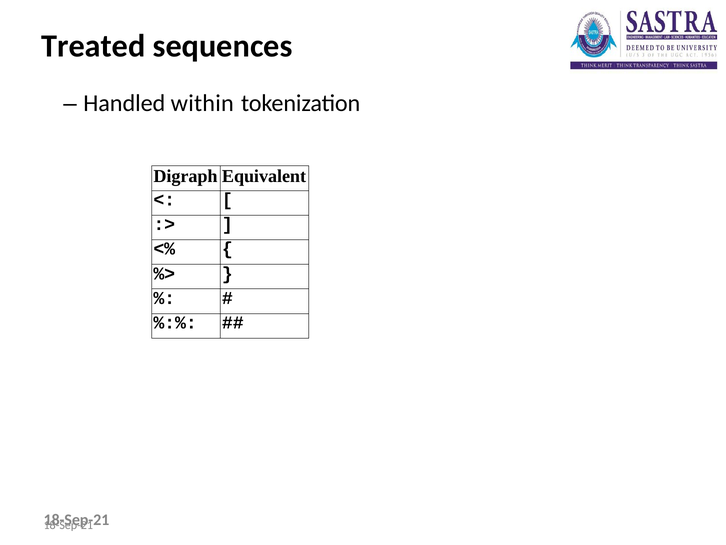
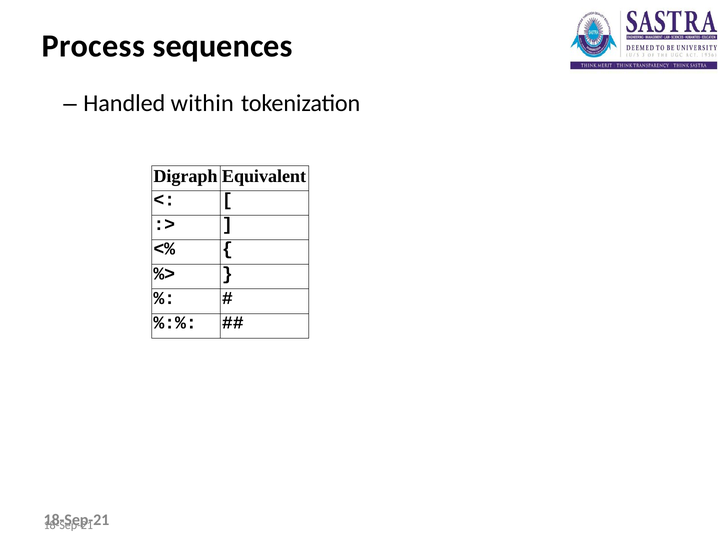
Treated: Treated -> Process
